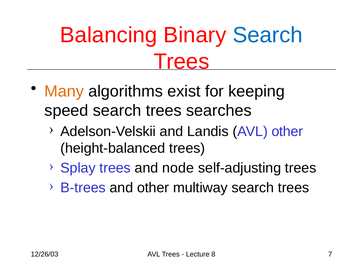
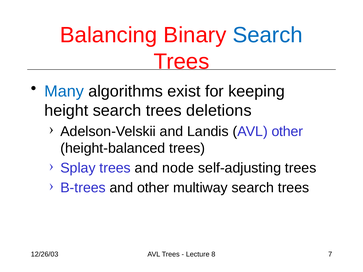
Many colour: orange -> blue
speed: speed -> height
searches: searches -> deletions
